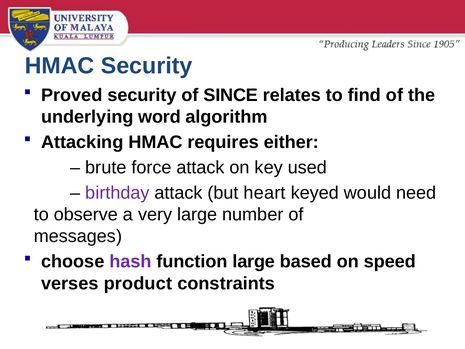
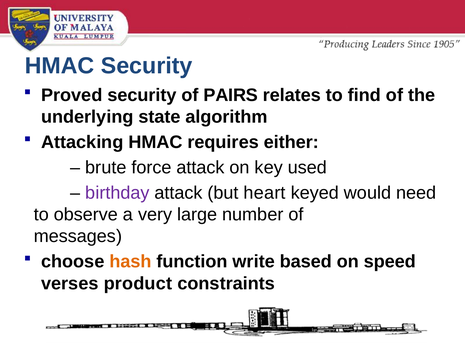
SINCE: SINCE -> PAIRS
word: word -> state
hash colour: purple -> orange
function large: large -> write
